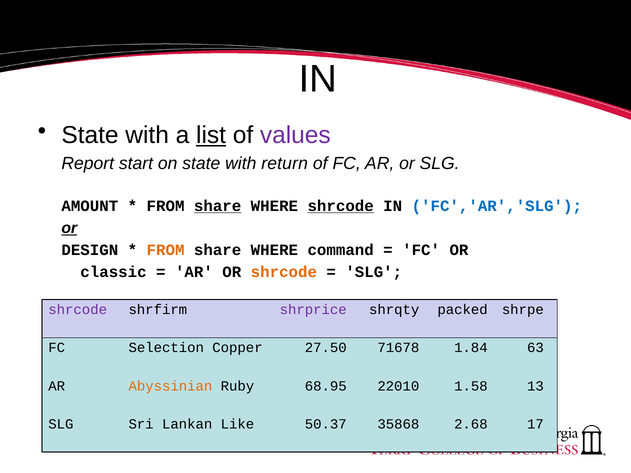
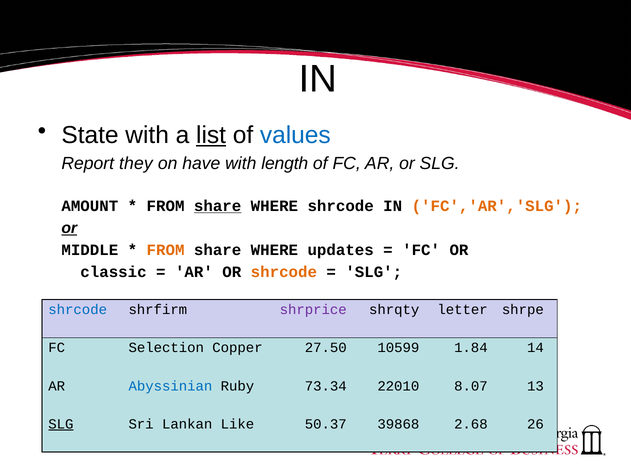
values colour: purple -> blue
start: start -> they
on state: state -> have
return: return -> length
shrcode at (341, 206) underline: present -> none
FC','AR','SLG colour: blue -> orange
DESIGN: DESIGN -> MIDDLE
command: command -> updates
shrcode at (78, 310) colour: purple -> blue
packed: packed -> letter
71678: 71678 -> 10599
63: 63 -> 14
Abyssinian colour: orange -> blue
68.95: 68.95 -> 73.34
1.58: 1.58 -> 8.07
SLG at (61, 424) underline: none -> present
35868: 35868 -> 39868
17: 17 -> 26
